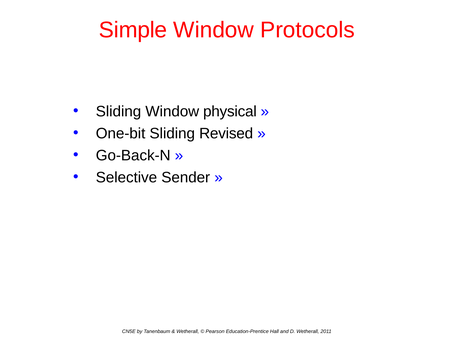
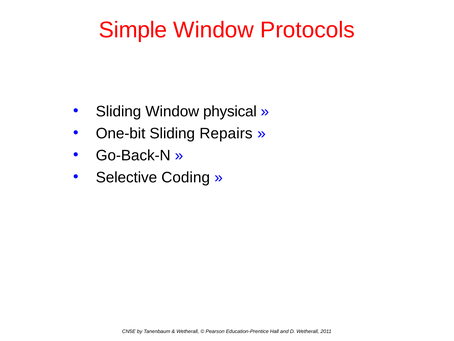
Revised: Revised -> Repairs
Sender: Sender -> Coding
